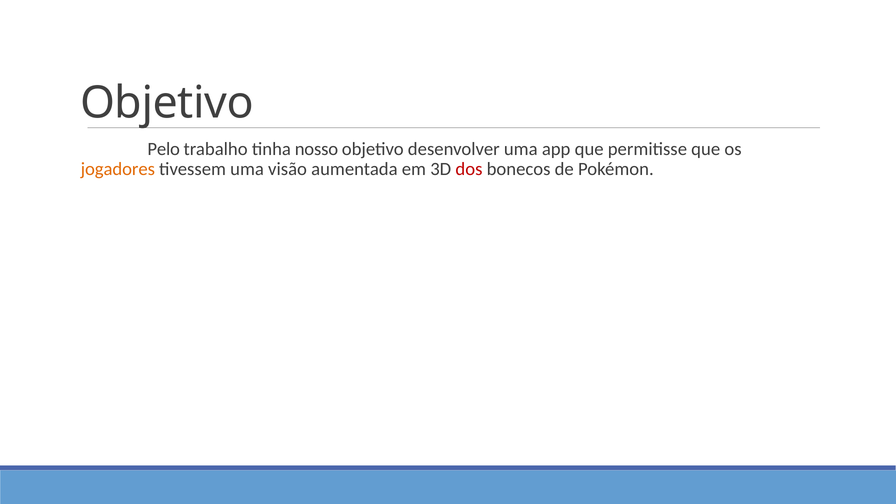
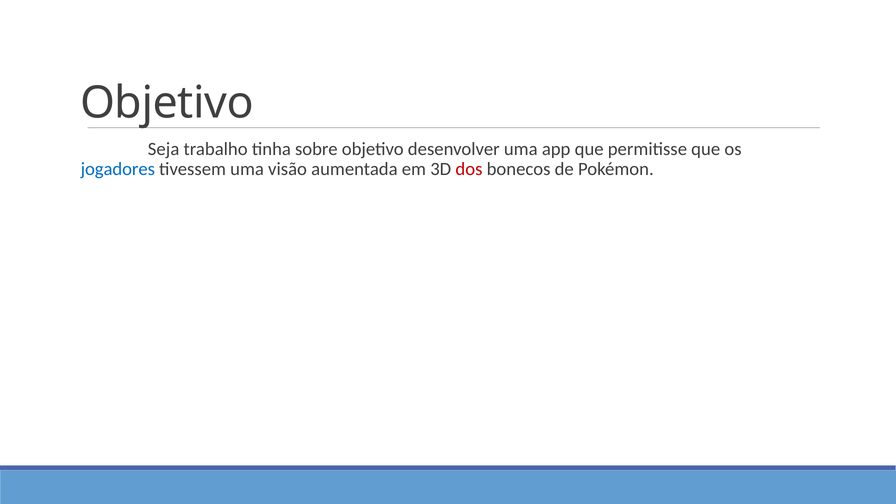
Pelo: Pelo -> Seja
nosso: nosso -> sobre
jogadores colour: orange -> blue
